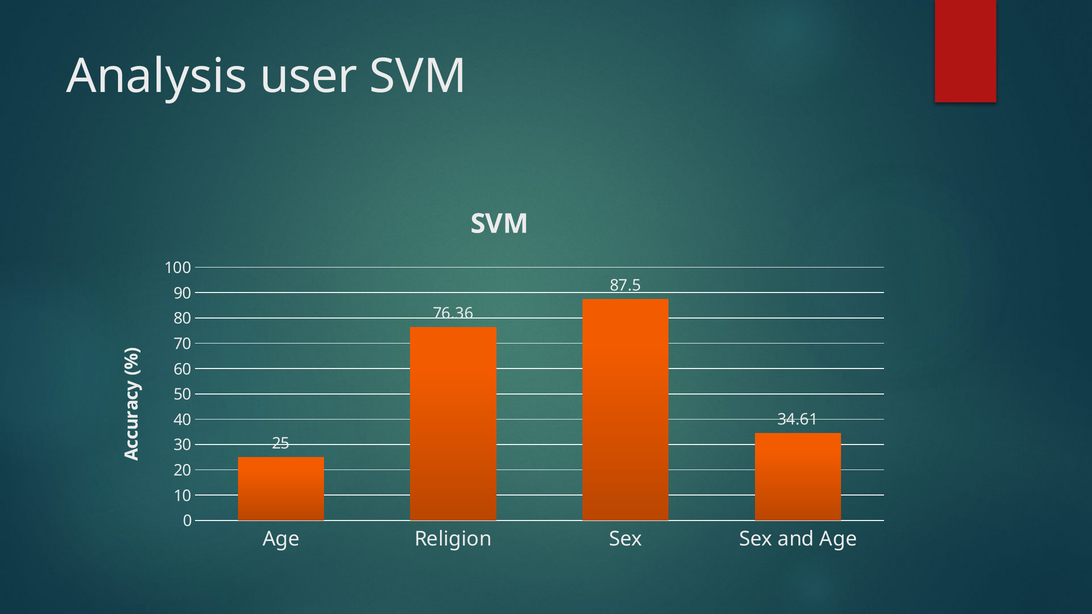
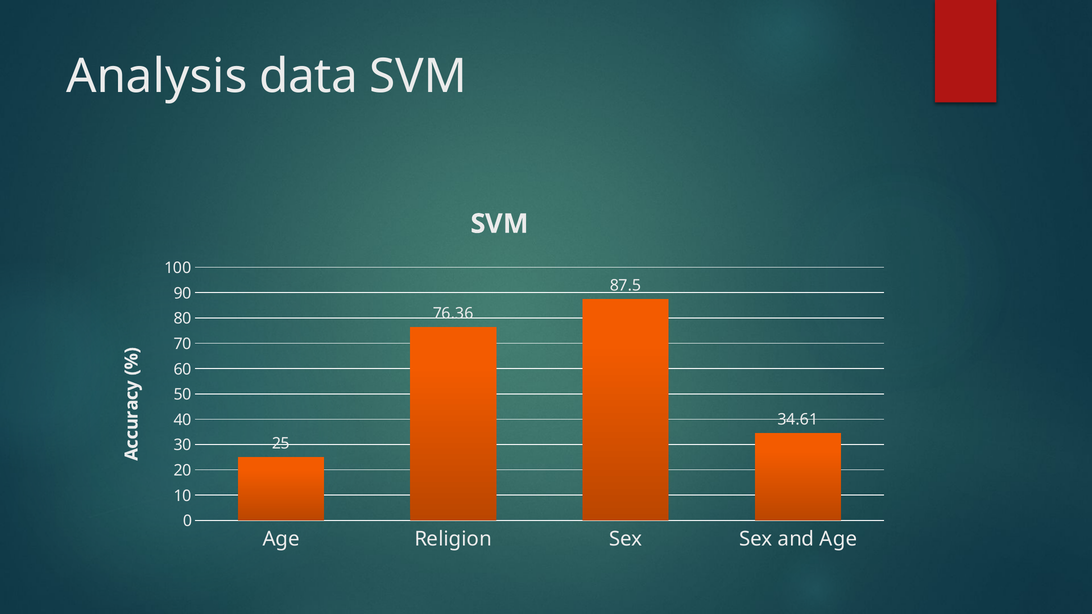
user: user -> data
